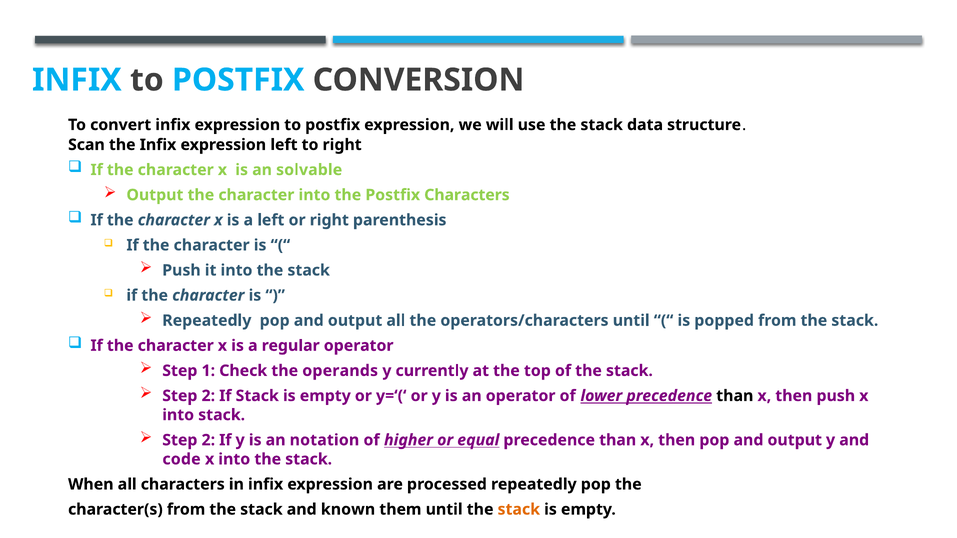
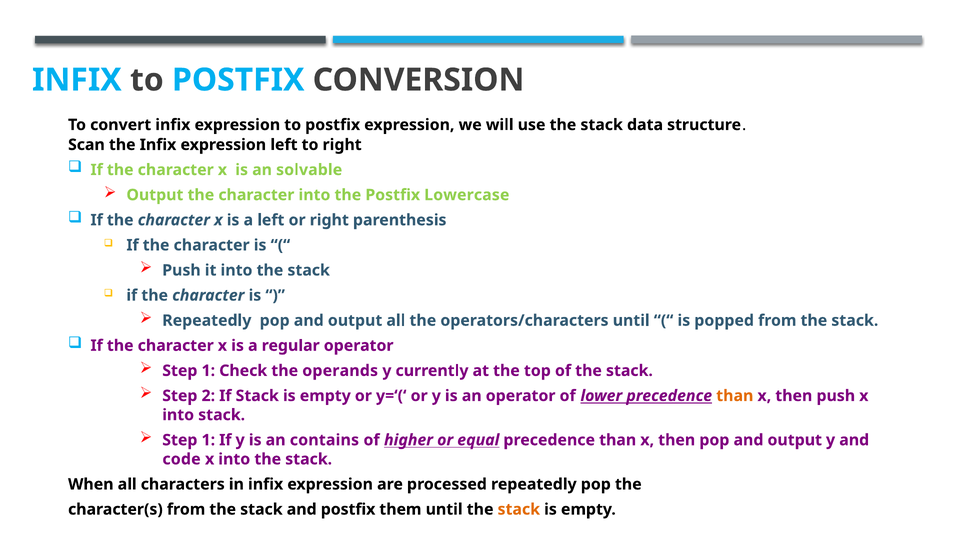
Postfix Characters: Characters -> Lowercase
than at (735, 396) colour: black -> orange
2 at (208, 440): 2 -> 1
notation: notation -> contains
and known: known -> postfix
